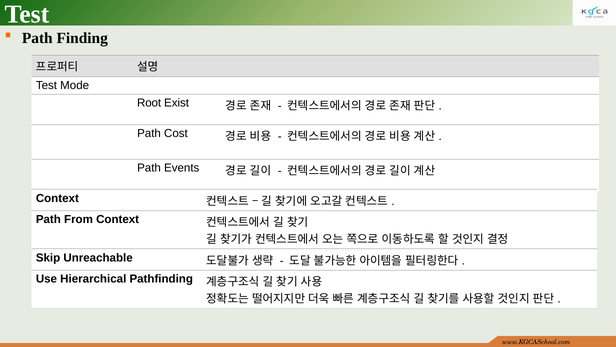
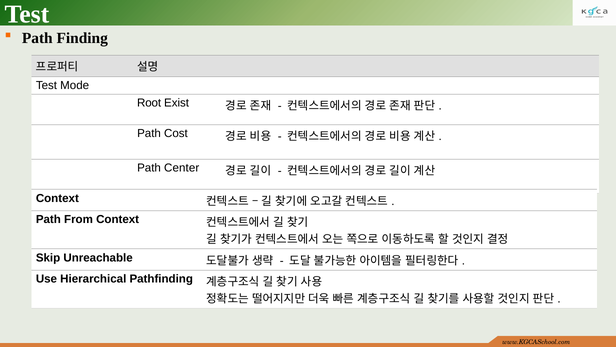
Events: Events -> Center
